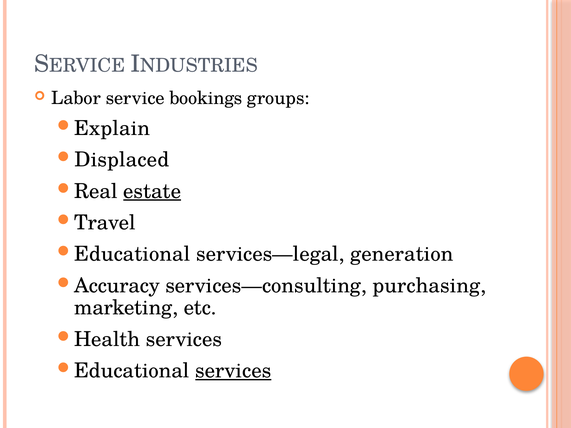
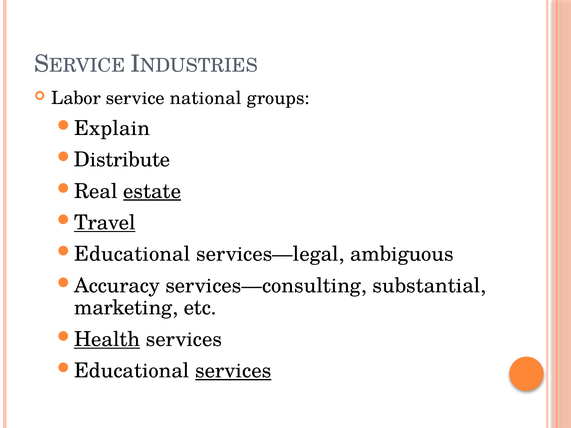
bookings: bookings -> national
Displaced: Displaced -> Distribute
Travel underline: none -> present
generation: generation -> ambiguous
purchasing: purchasing -> substantial
Health underline: none -> present
